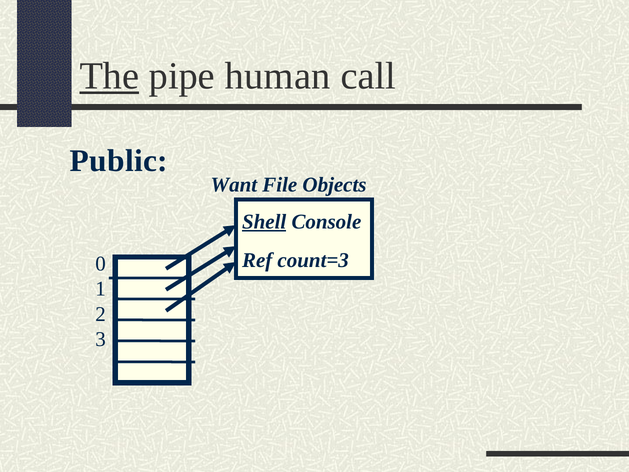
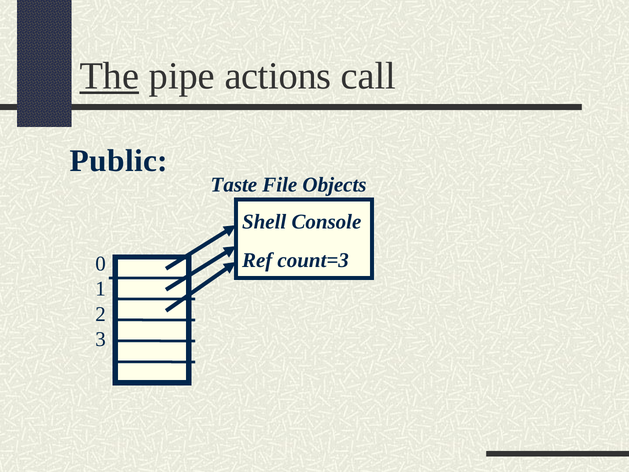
human: human -> actions
Want: Want -> Taste
Shell underline: present -> none
